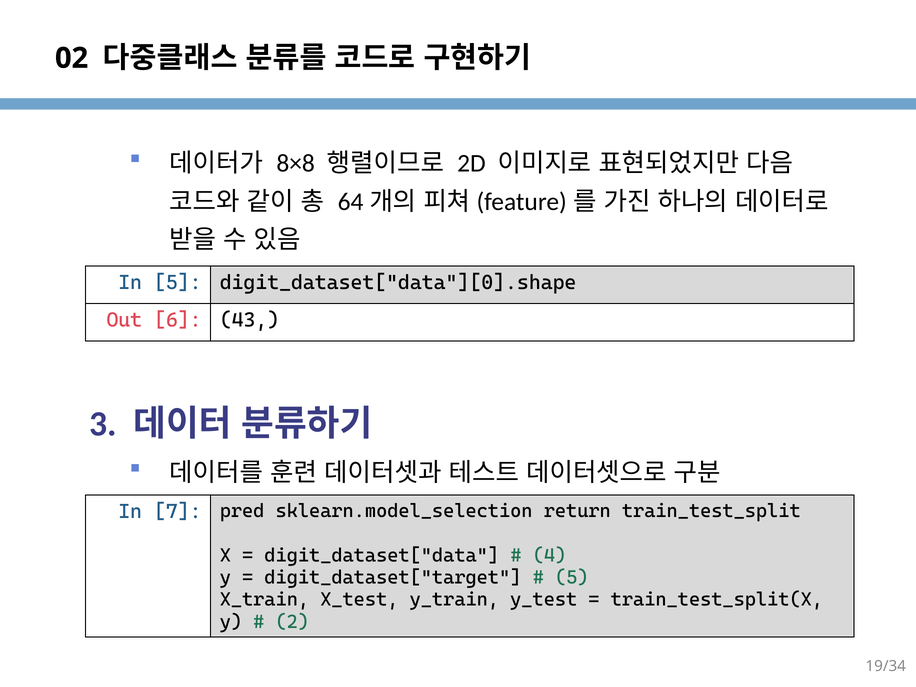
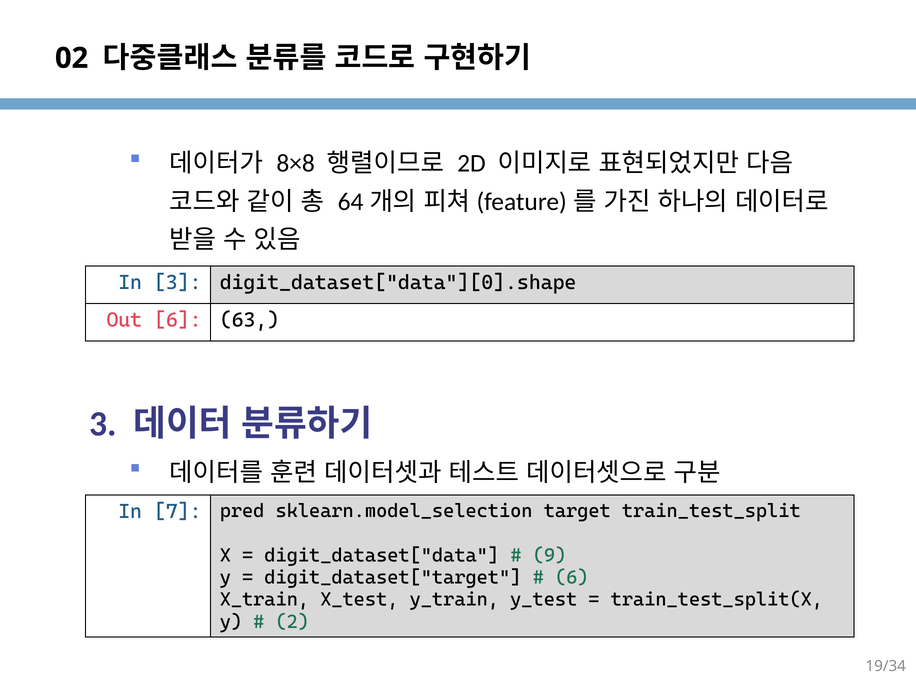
In 5: 5 -> 3
43: 43 -> 63
return: return -> target
4: 4 -> 9
5 at (572, 577): 5 -> 6
